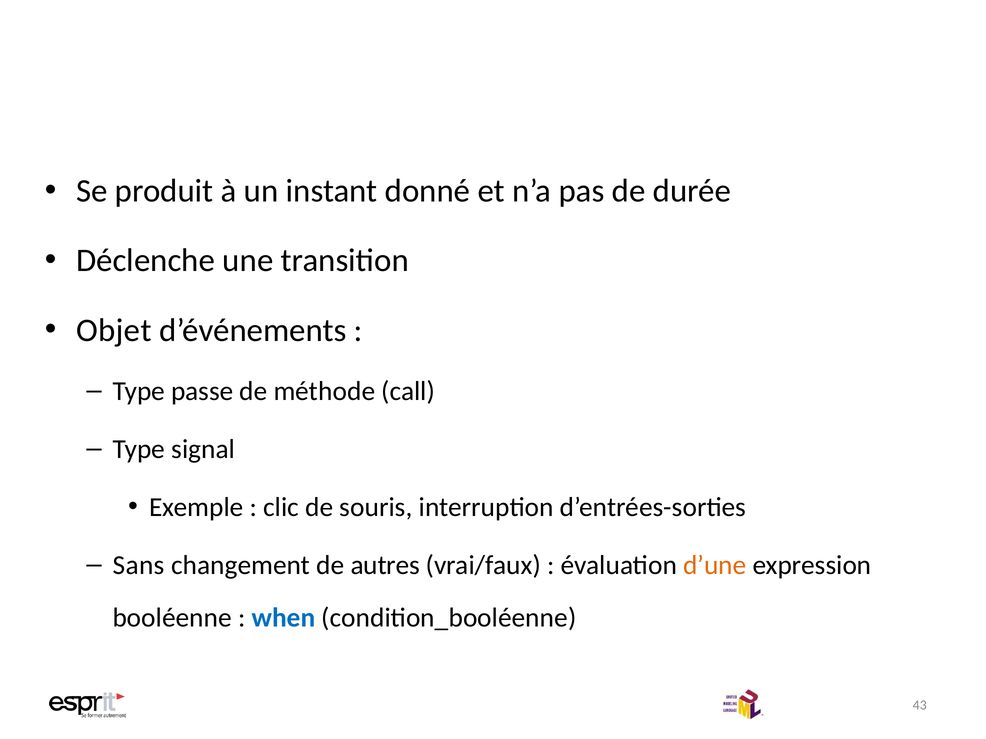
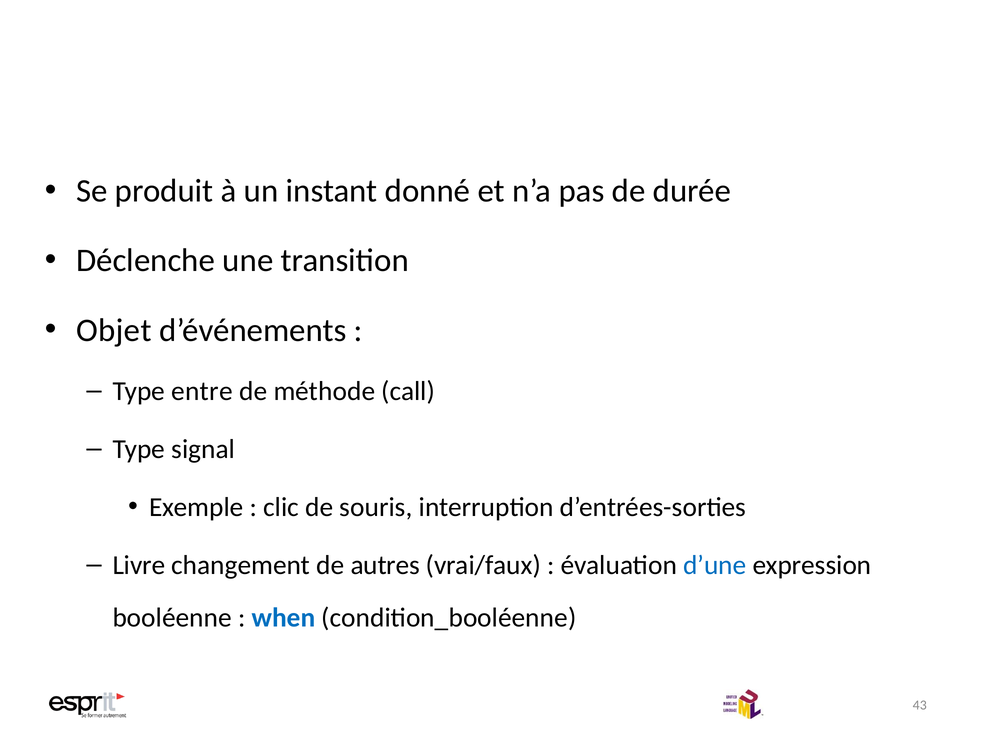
passe: passe -> entre
Sans: Sans -> Livre
d’une colour: orange -> blue
